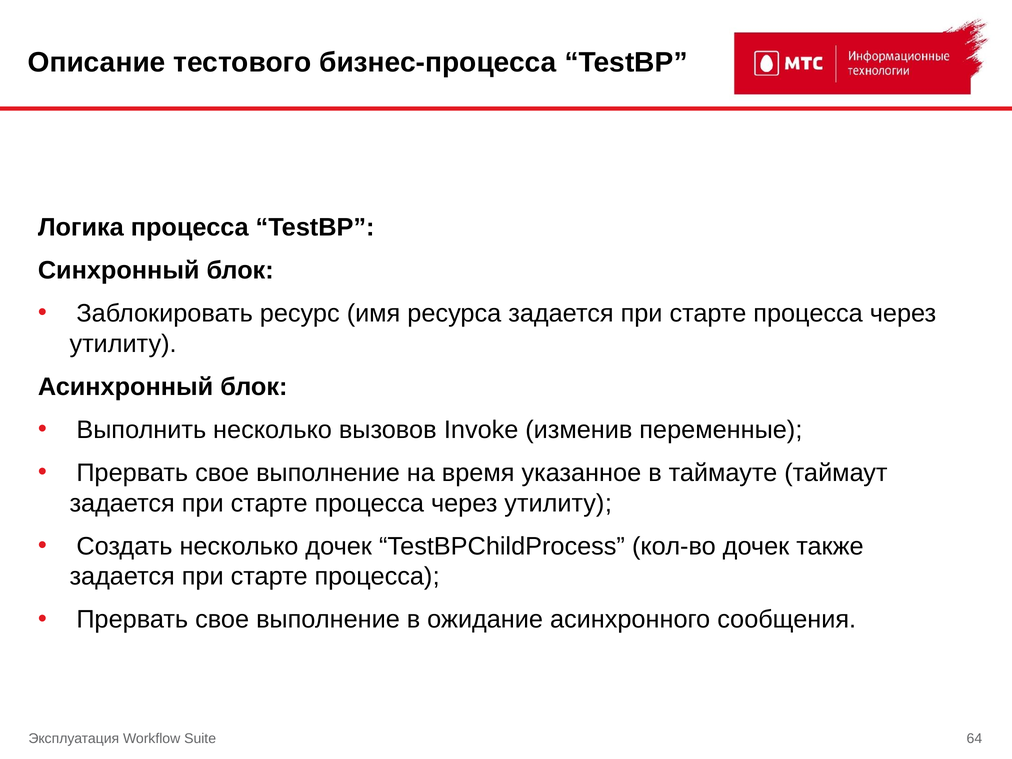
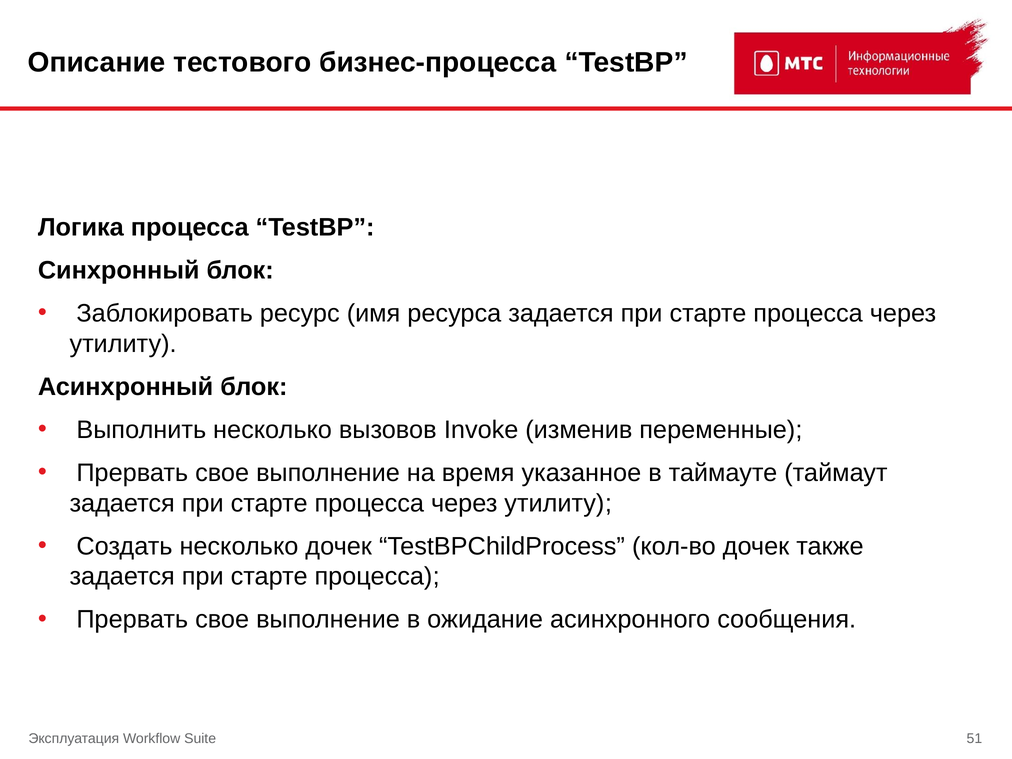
64: 64 -> 51
